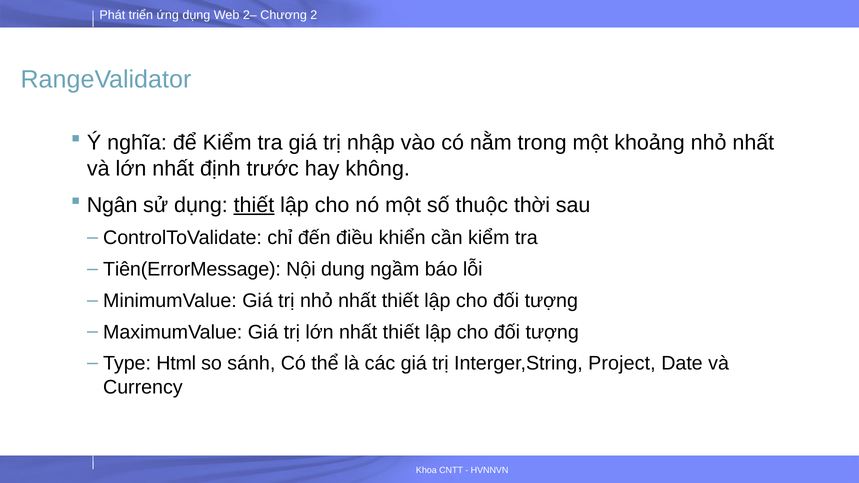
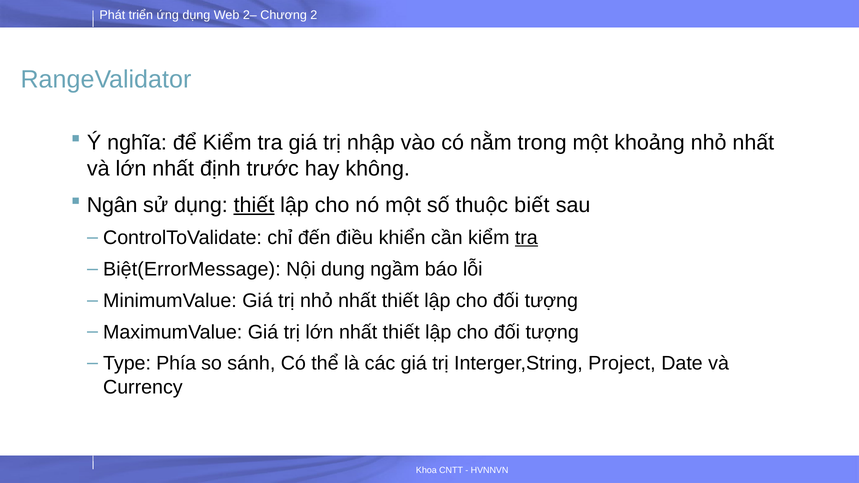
thời: thời -> biết
tra at (526, 238) underline: none -> present
Tiên(ErrorMessage: Tiên(ErrorMessage -> Biệt(ErrorMessage
Html: Html -> Phía
